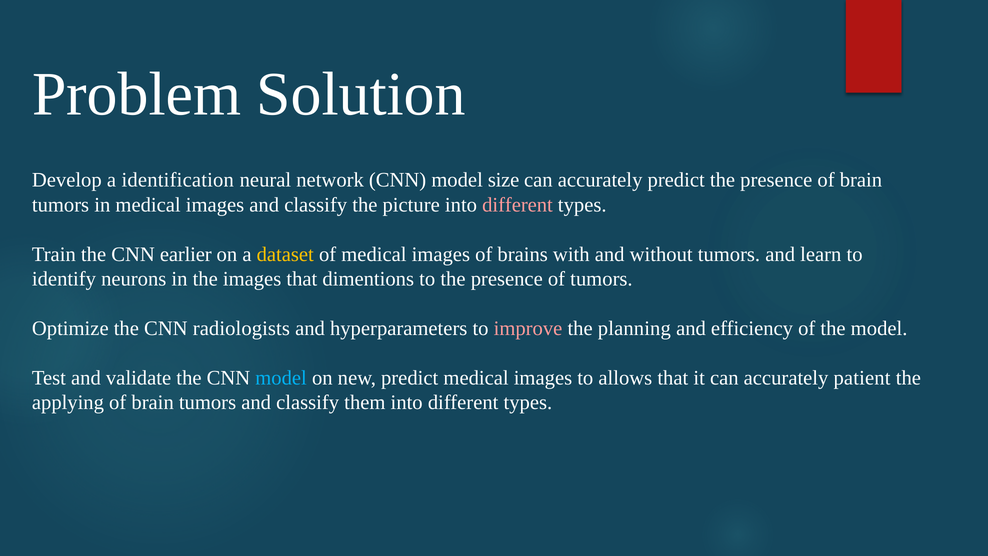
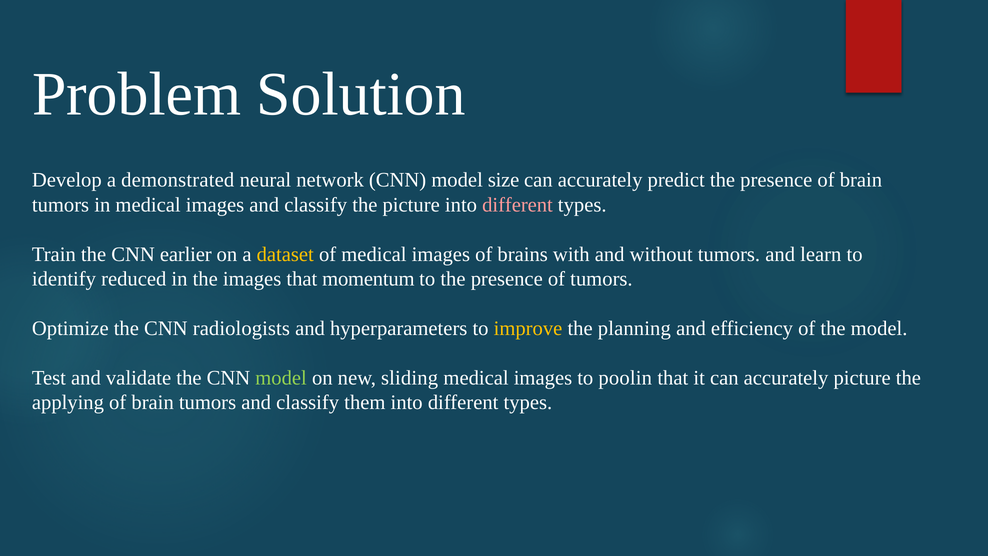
identification: identification -> demonstrated
neurons: neurons -> reduced
dimentions: dimentions -> momentum
improve colour: pink -> yellow
model at (281, 378) colour: light blue -> light green
new predict: predict -> sliding
allows: allows -> poolin
accurately patient: patient -> picture
